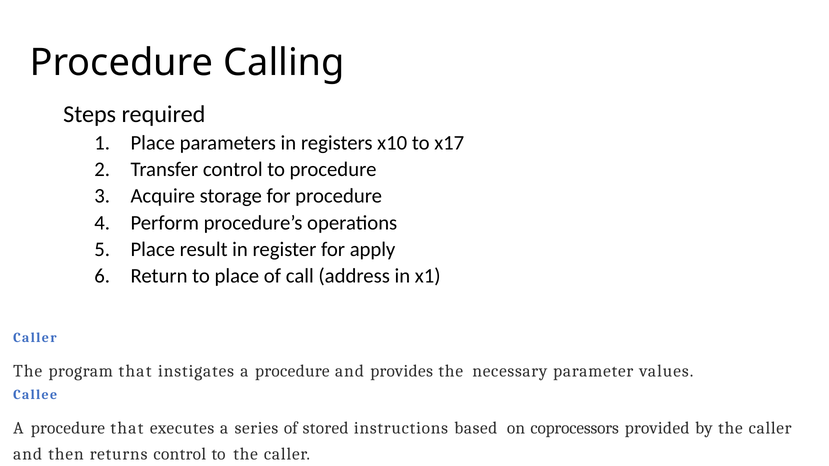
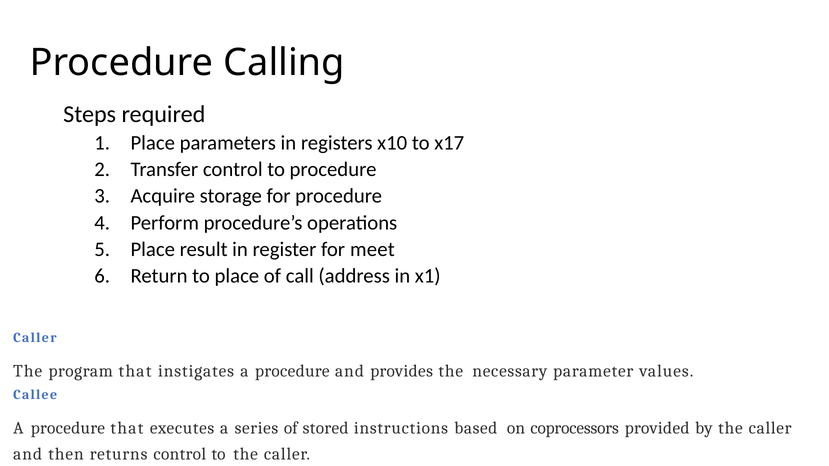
apply: apply -> meet
